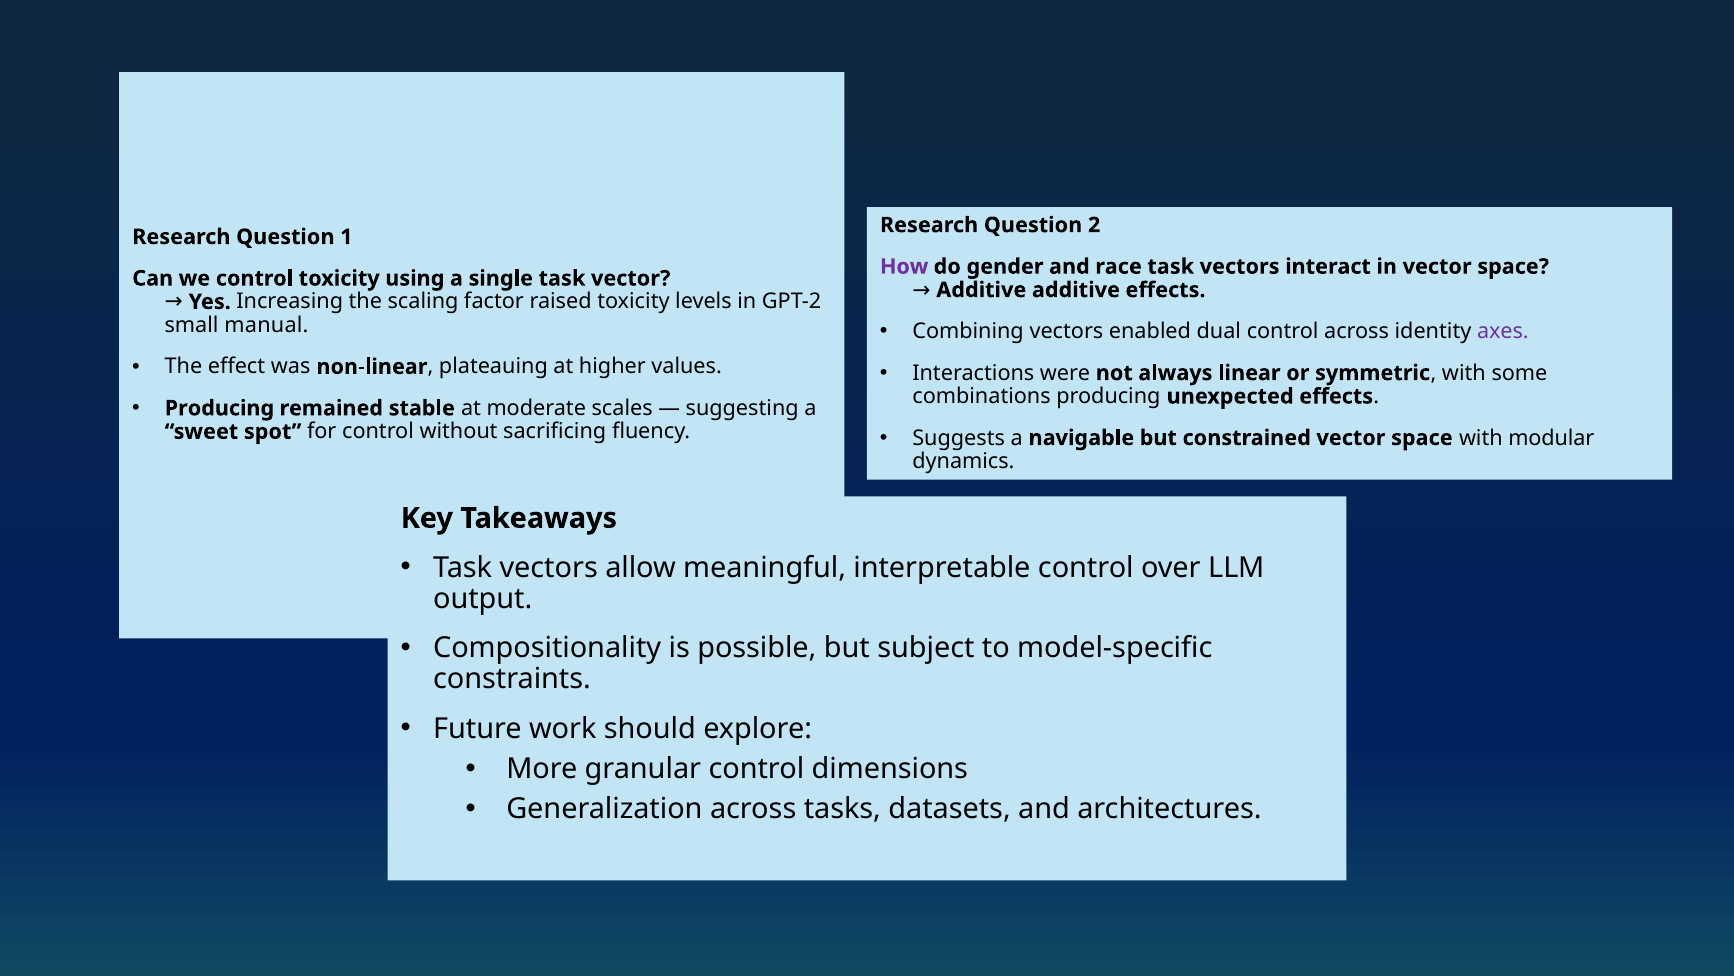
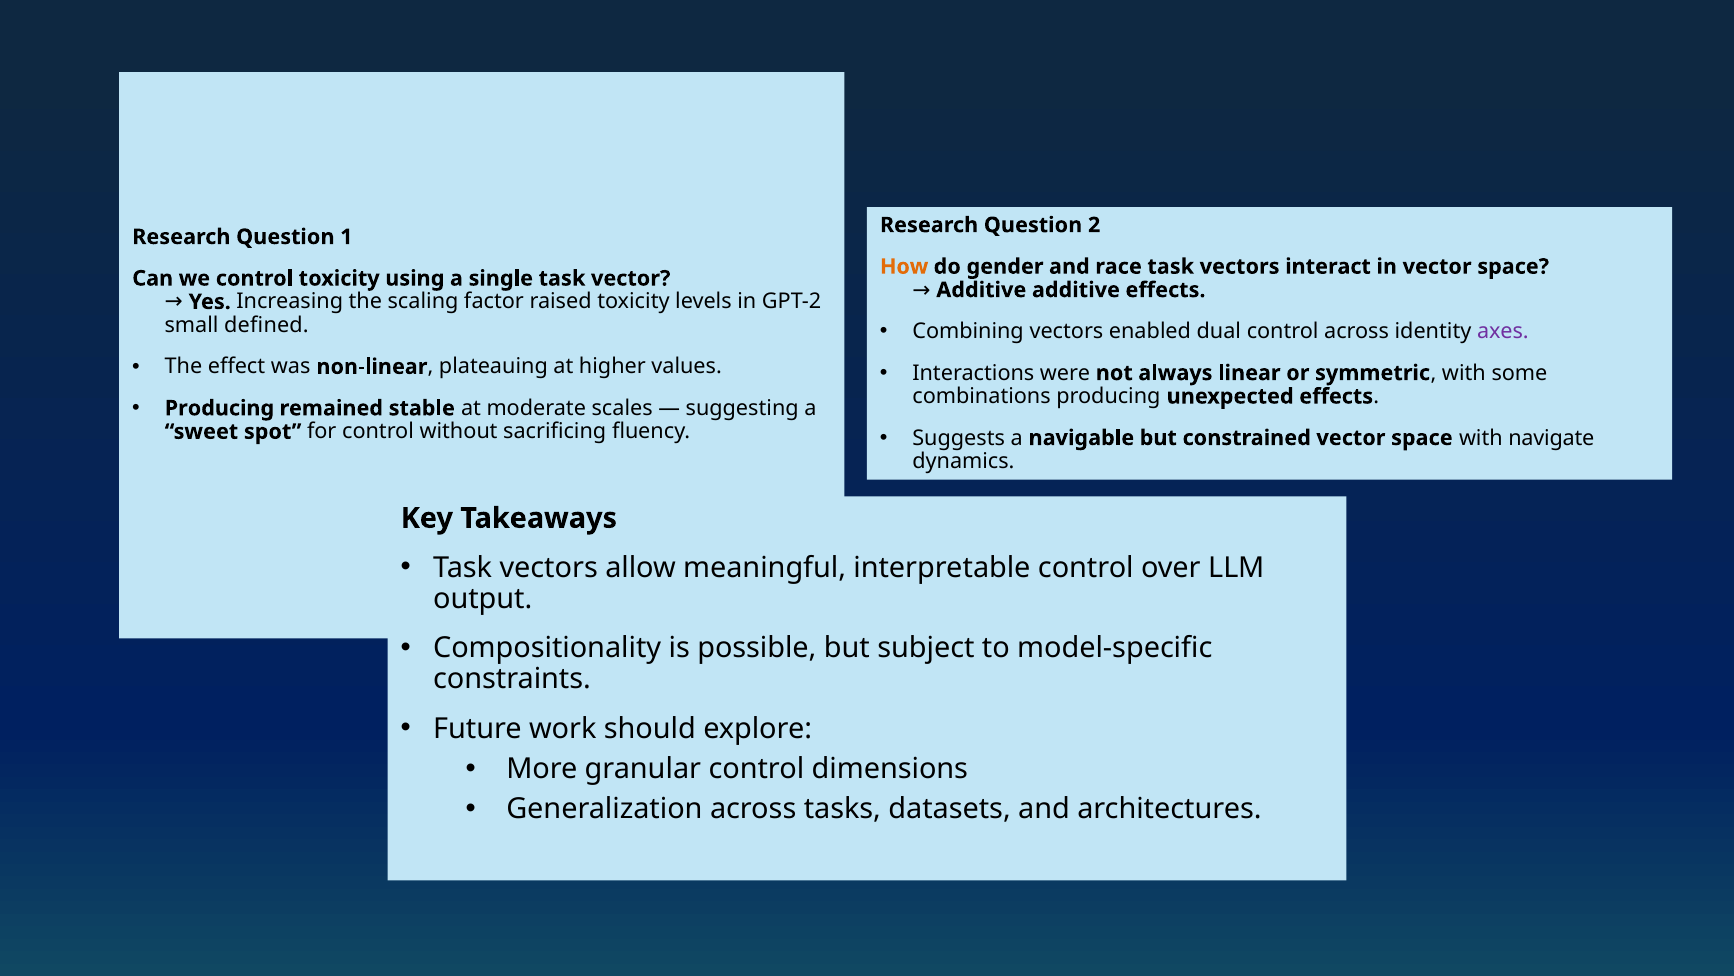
How colour: purple -> orange
manual: manual -> defined
modular: modular -> navigate
